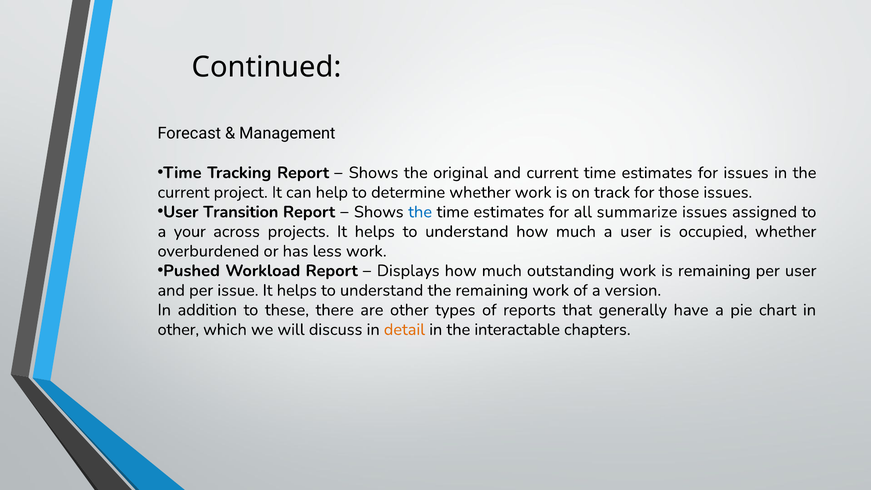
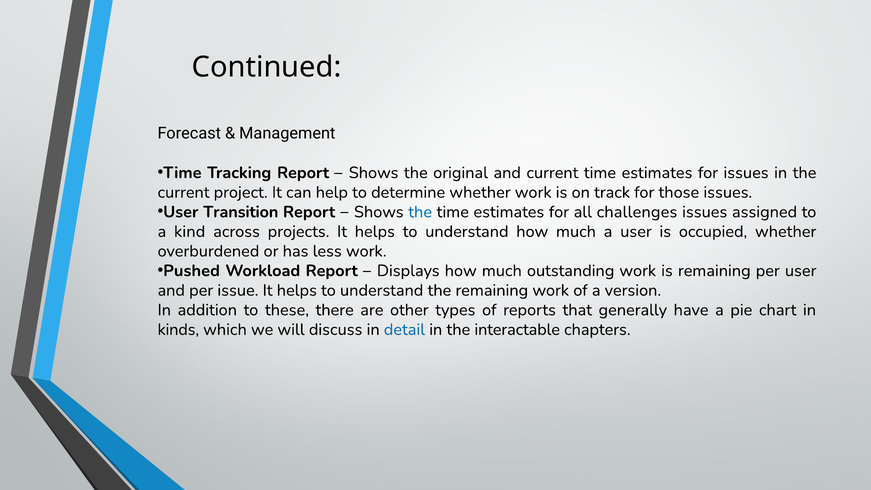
summarize: summarize -> challenges
your: your -> kind
other at (178, 329): other -> kinds
detail colour: orange -> blue
